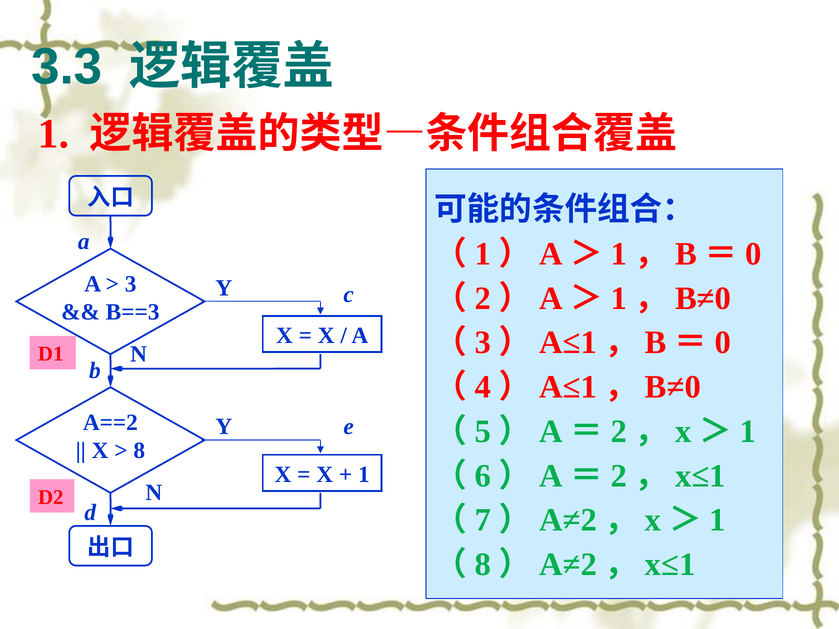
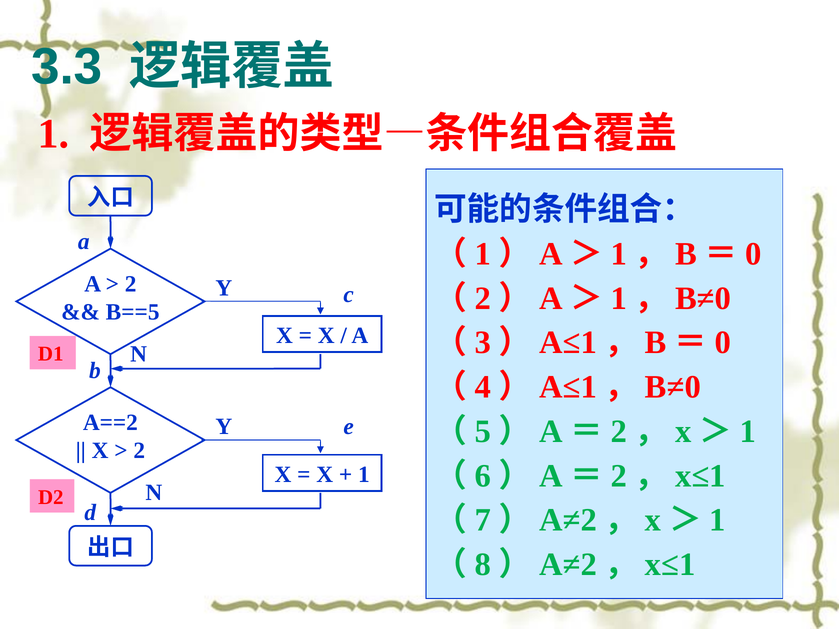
3 at (131, 284): 3 -> 2
B==3: B==3 -> B==5
8 at (139, 451): 8 -> 2
